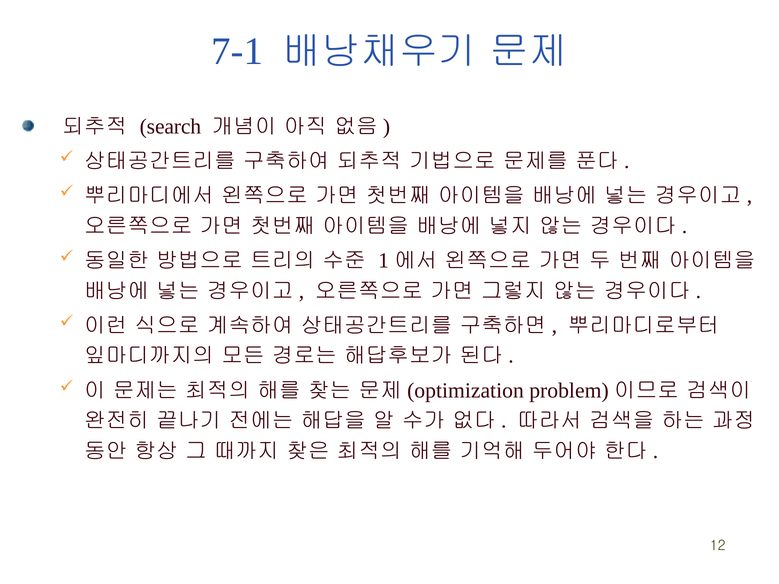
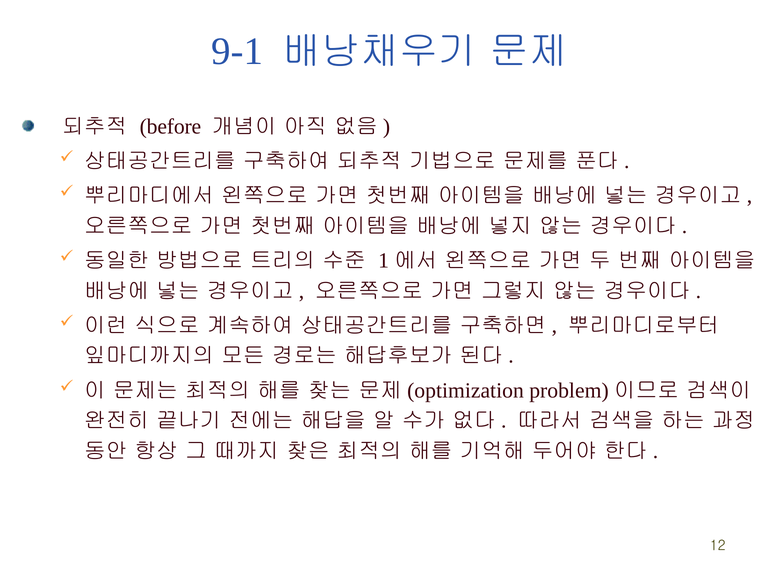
7-1: 7-1 -> 9-1
search: search -> before
